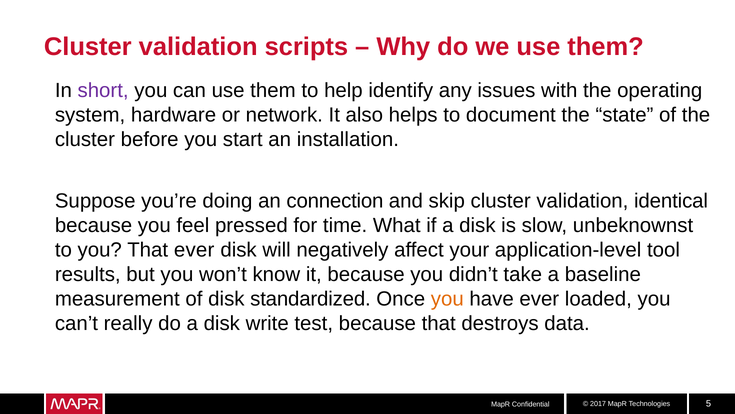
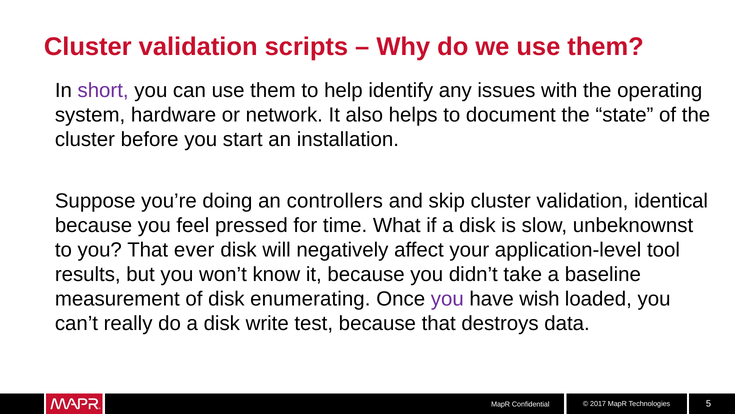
connection: connection -> controllers
standardized: standardized -> enumerating
you at (447, 299) colour: orange -> purple
have ever: ever -> wish
